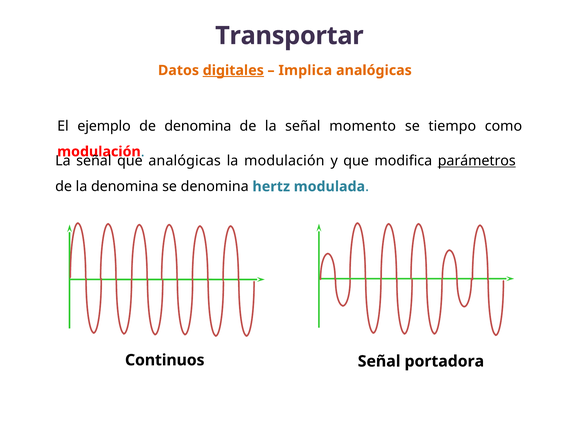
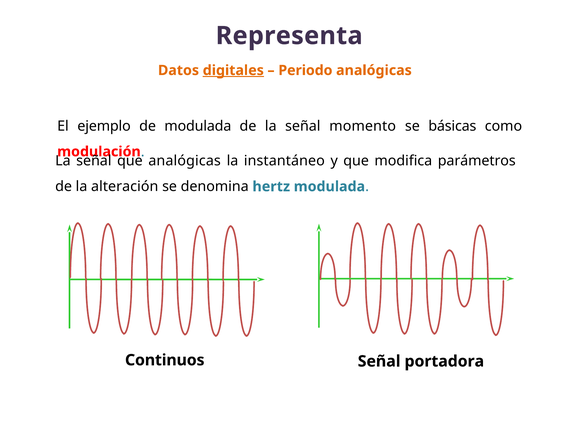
Transportar: Transportar -> Representa
Implica: Implica -> Periodo
de denomina: denomina -> modulada
tiempo: tiempo -> básicas
la modulación: modulación -> instantáneo
parámetros underline: present -> none
la denomina: denomina -> alteración
